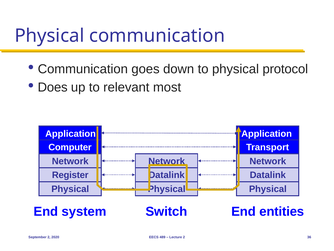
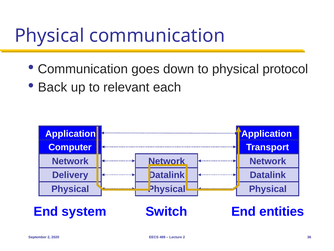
Does: Does -> Back
most: most -> each
Register: Register -> Delivery
